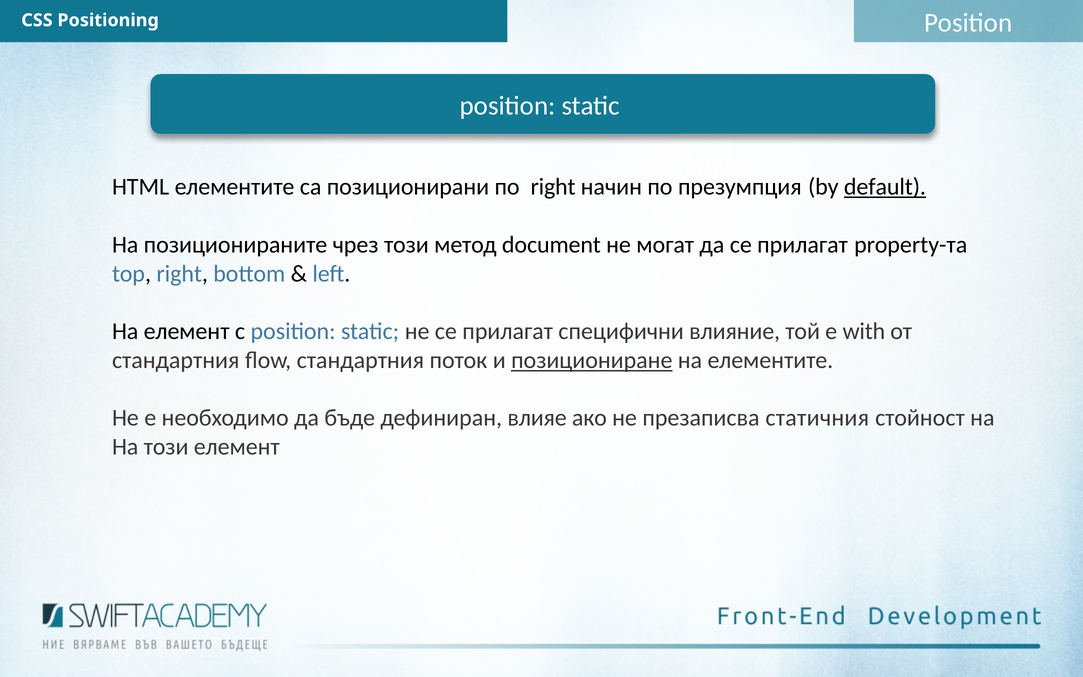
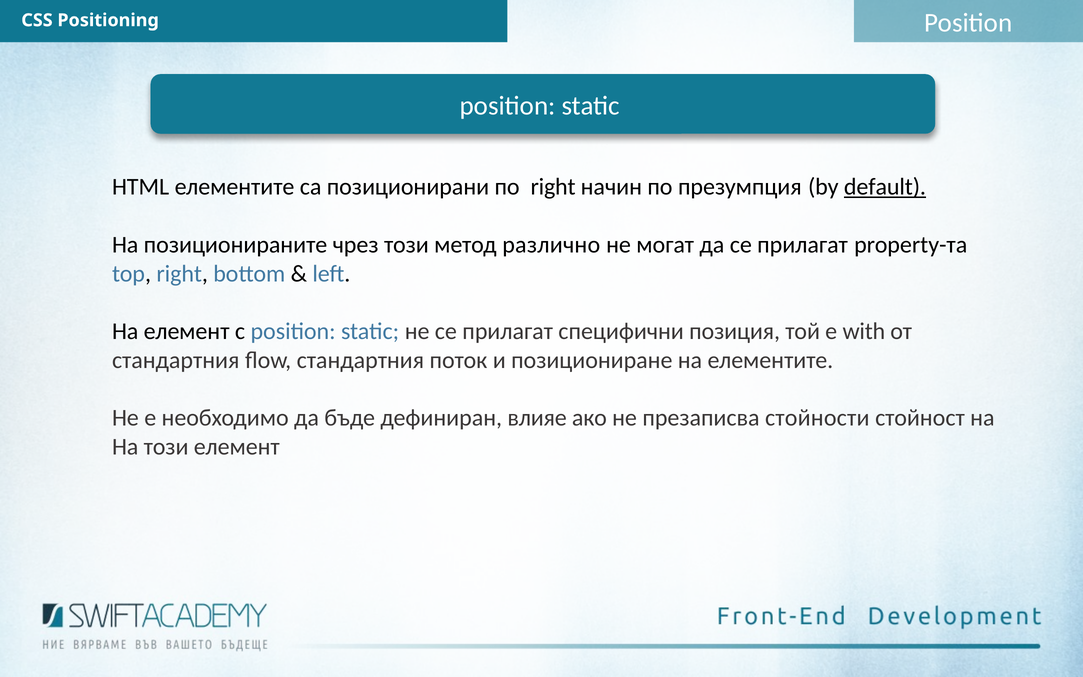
document: document -> различно
влияние: влияние -> позиция
позициониране underline: present -> none
статичния: статичния -> стойности
